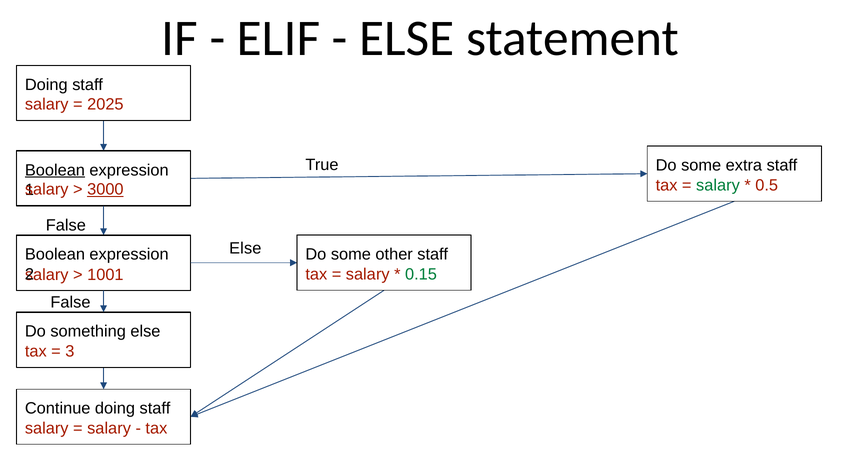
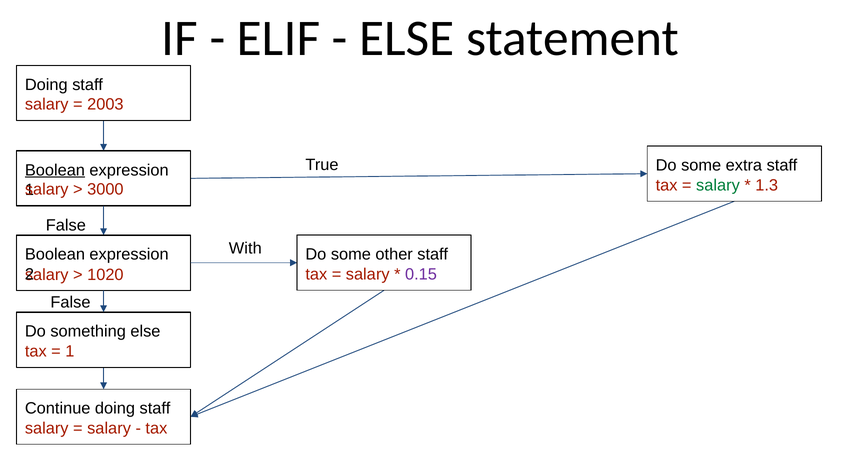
2025: 2025 -> 2003
0.5: 0.5 -> 1.3
3000 underline: present -> none
Else at (245, 249): Else -> With
0.15 colour: green -> purple
1001: 1001 -> 1020
3 at (70, 351): 3 -> 1
